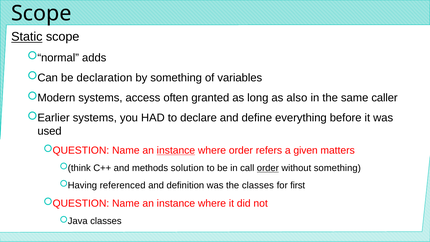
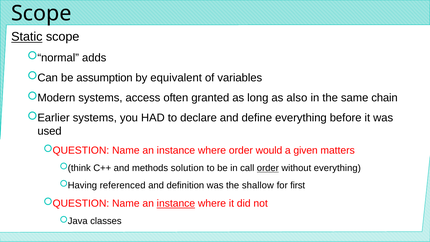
declaration: declaration -> assumption
by something: something -> equivalent
caller: caller -> chain
instance at (176, 150) underline: present -> none
refers: refers -> would
without something: something -> everything
the classes: classes -> shallow
instance at (176, 203) underline: none -> present
